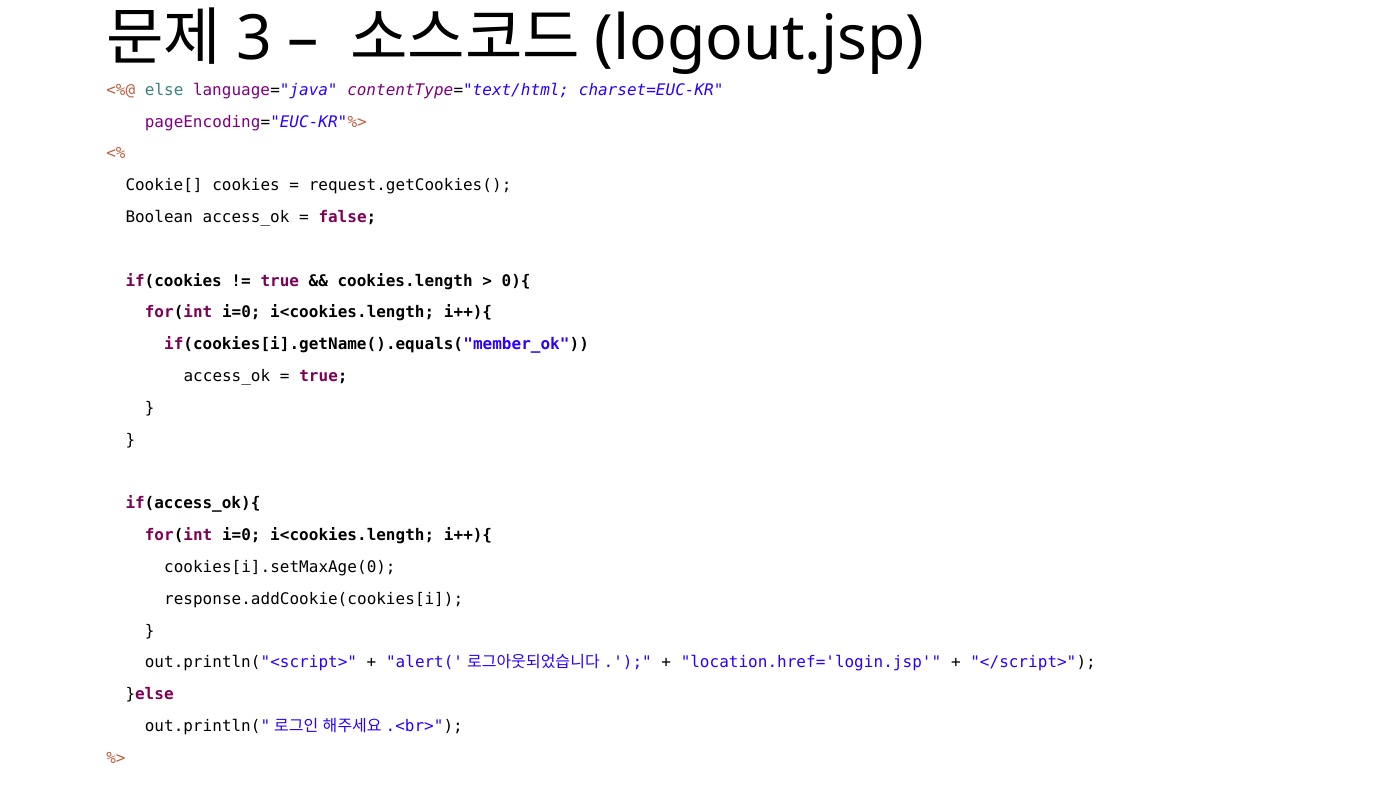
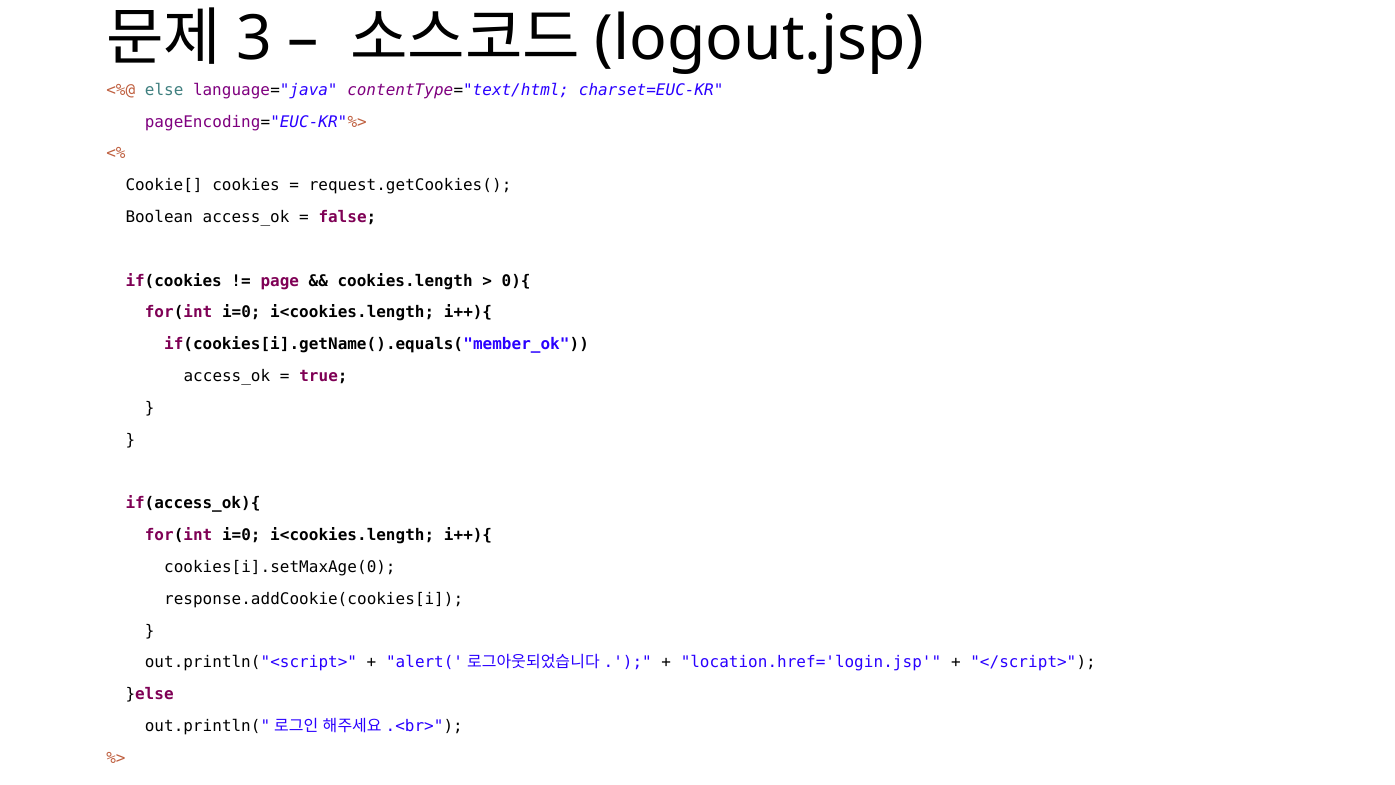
true at (280, 281): true -> page
